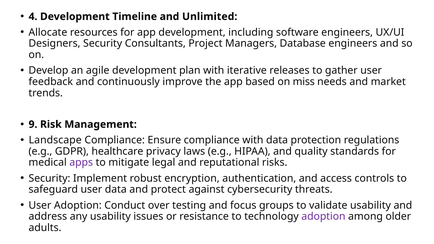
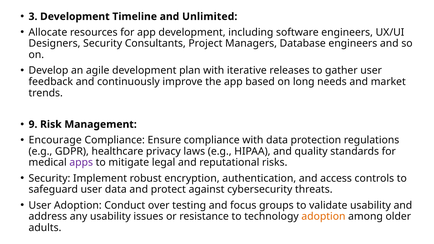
4: 4 -> 3
miss: miss -> long
Landscape: Landscape -> Encourage
adoption at (323, 217) colour: purple -> orange
